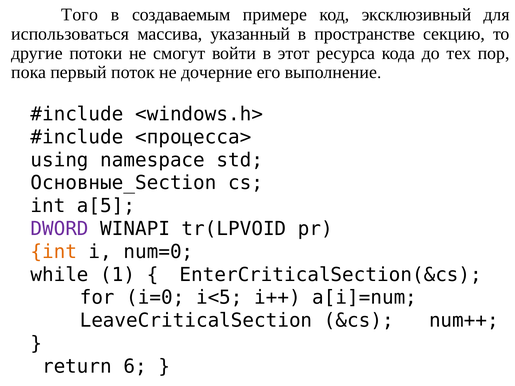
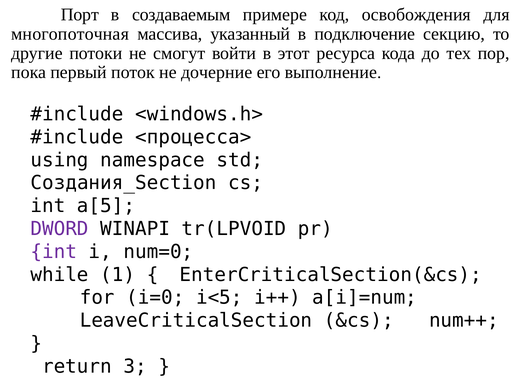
Того: Того -> Порт
эксклюзивный: эксклюзивный -> освобождения
использоваться: использоваться -> многопоточная
пространстве: пространстве -> подключение
Основные_Section: Основные_Section -> Создания_Section
int at (54, 252) colour: orange -> purple
6: 6 -> 3
